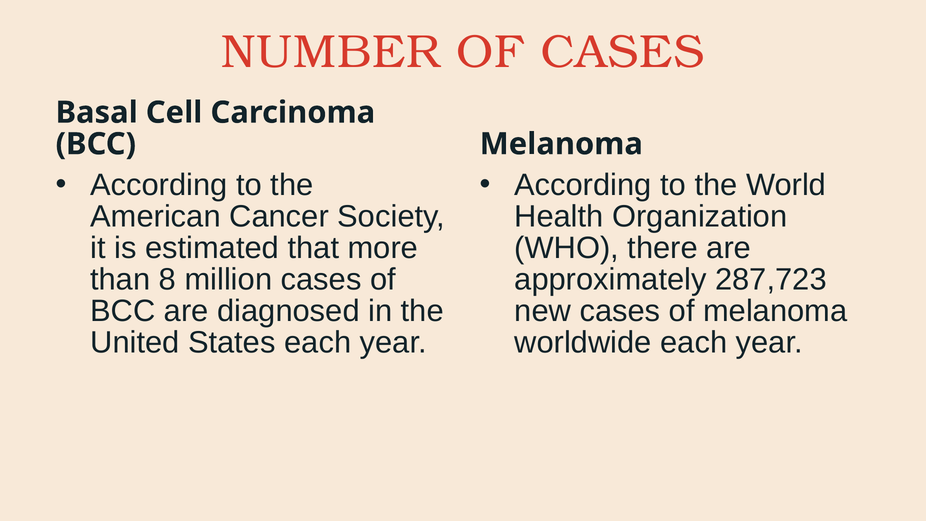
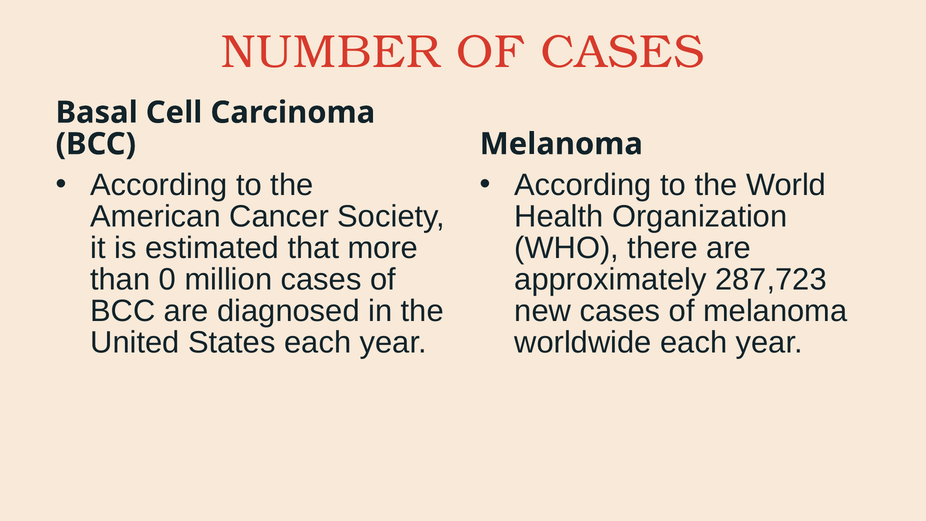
8: 8 -> 0
